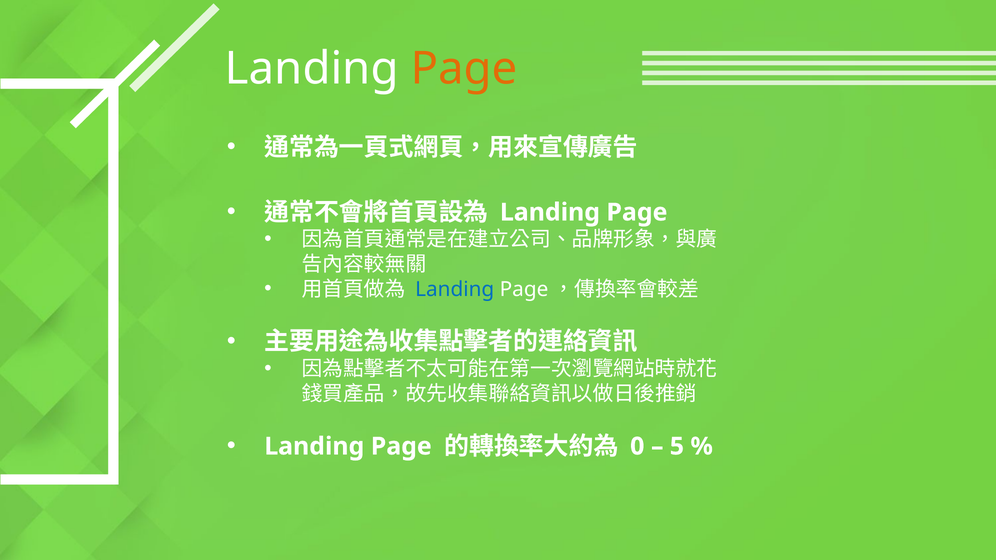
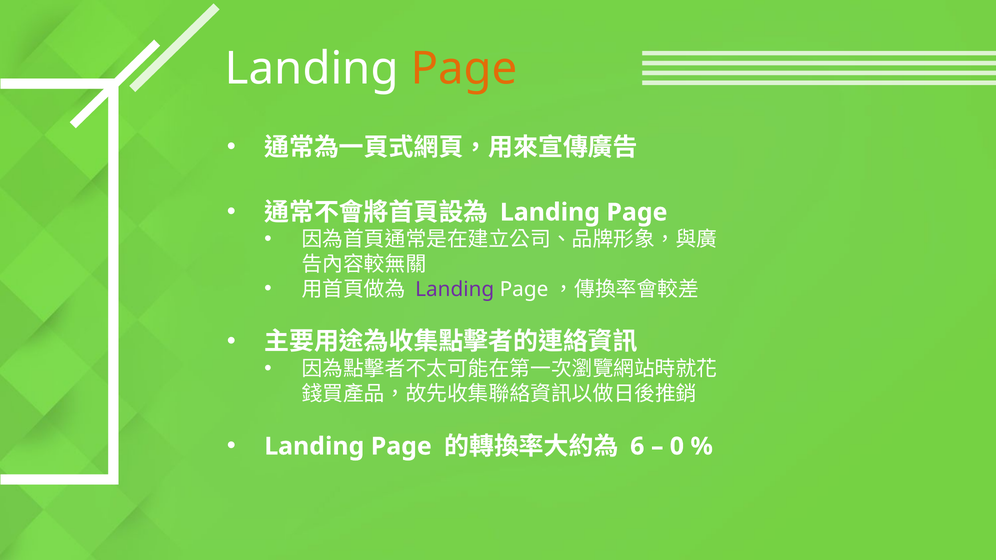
Landing at (455, 289) colour: blue -> purple
0: 0 -> 6
5: 5 -> 0
